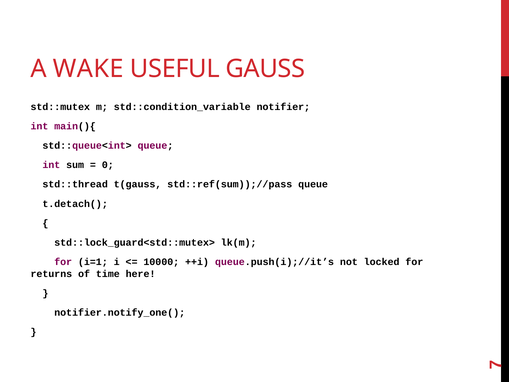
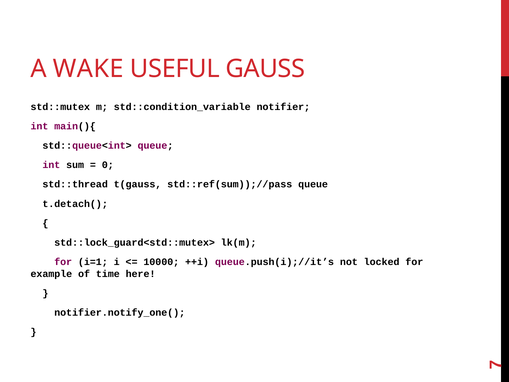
returns: returns -> example
